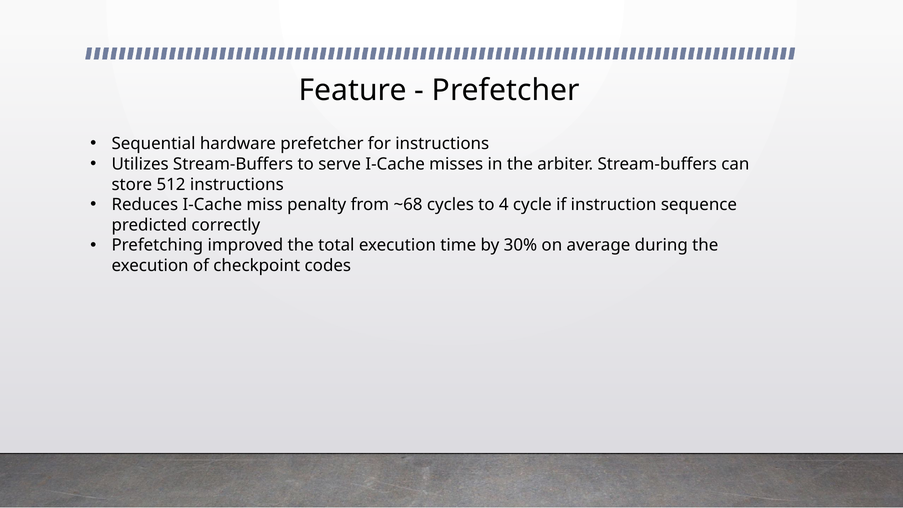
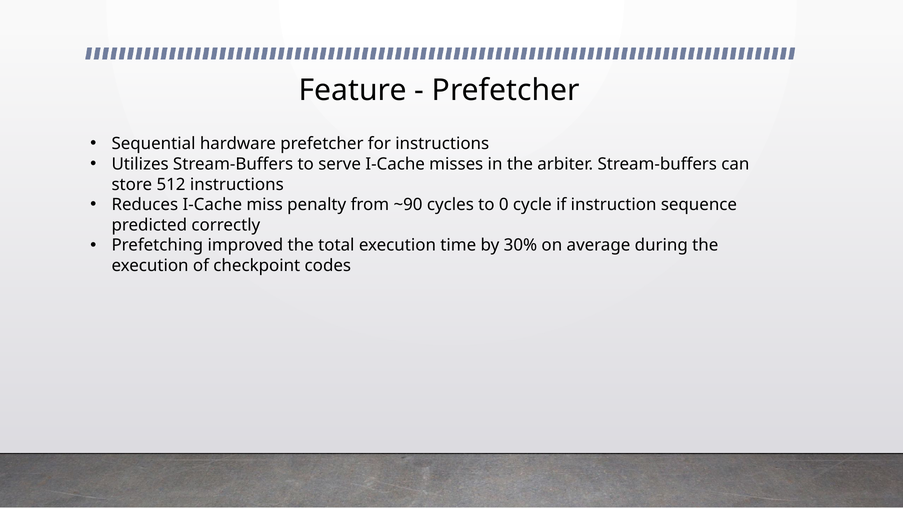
~68: ~68 -> ~90
4: 4 -> 0
